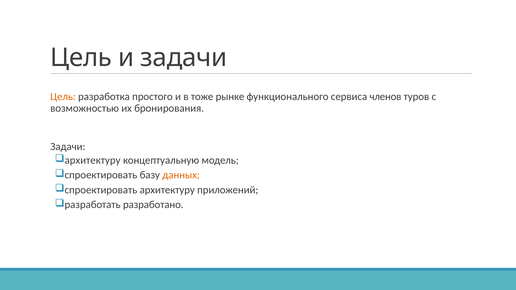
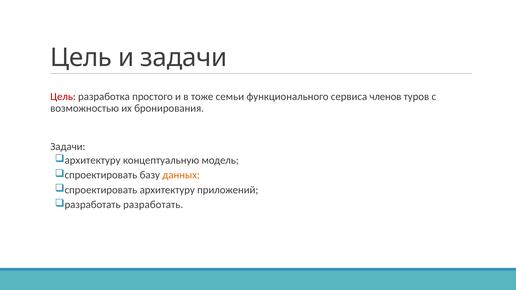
Цель at (63, 97) colour: orange -> red
рынке: рынке -> семьи
разработать разработано: разработано -> разработать
